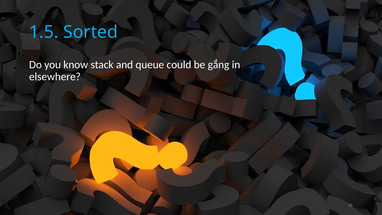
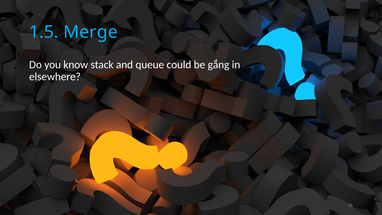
Sorted: Sorted -> Merge
